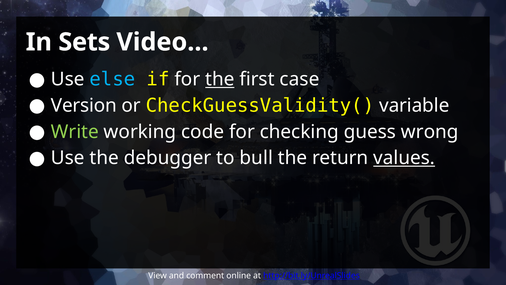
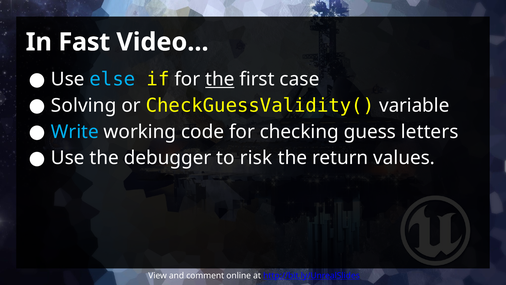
Sets: Sets -> Fast
Version: Version -> Solving
Write colour: light green -> light blue
wrong: wrong -> letters
bull: bull -> risk
values underline: present -> none
